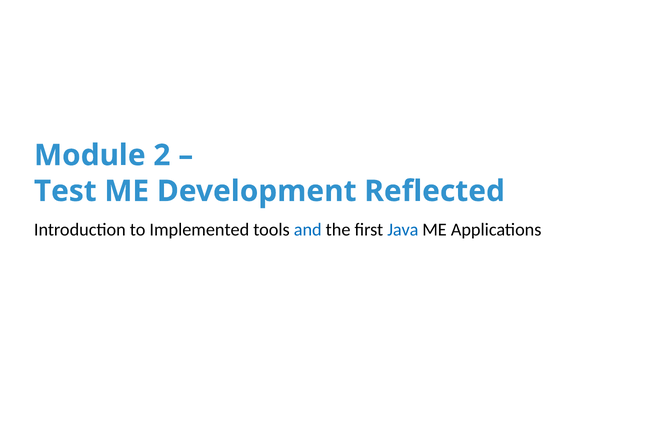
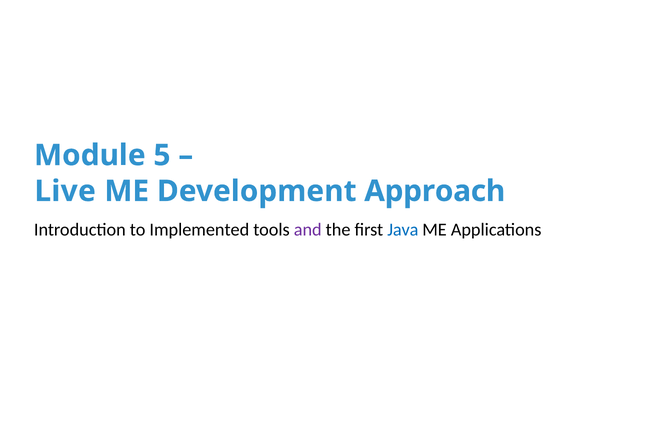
2: 2 -> 5
Test: Test -> Live
Reflected: Reflected -> Approach
and colour: blue -> purple
